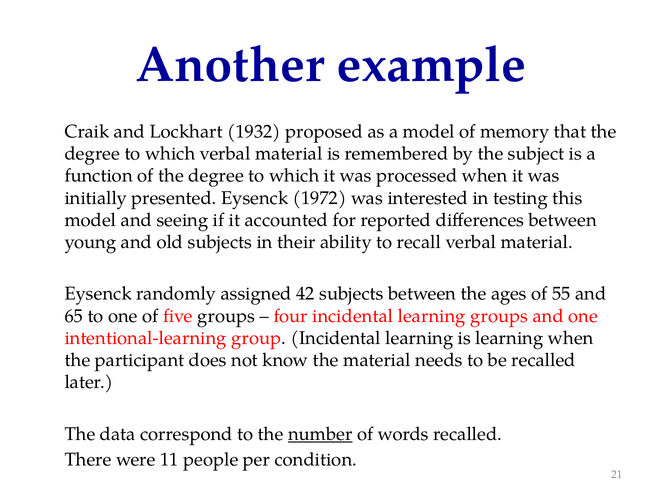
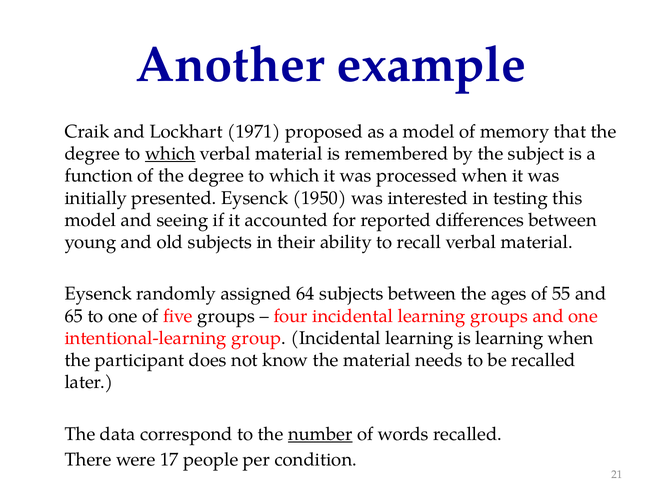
1932: 1932 -> 1971
which at (170, 154) underline: none -> present
1972: 1972 -> 1950
42: 42 -> 64
11: 11 -> 17
